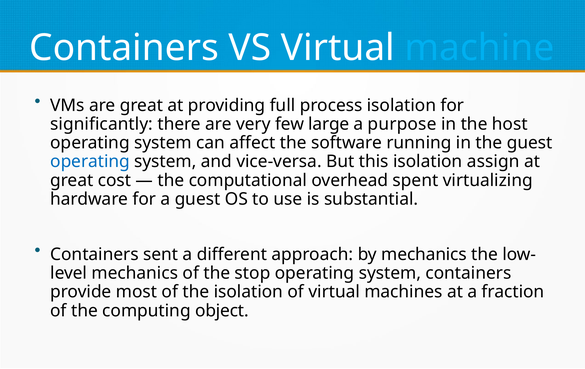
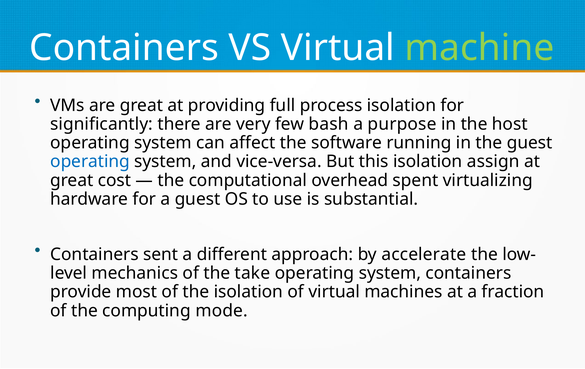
machine colour: light blue -> light green
large: large -> bash
by mechanics: mechanics -> accelerate
stop: stop -> take
object: object -> mode
